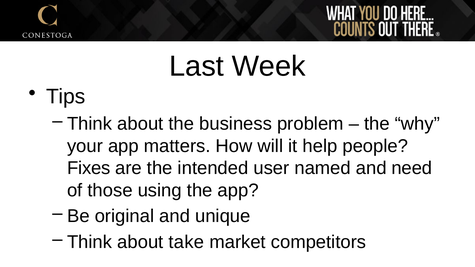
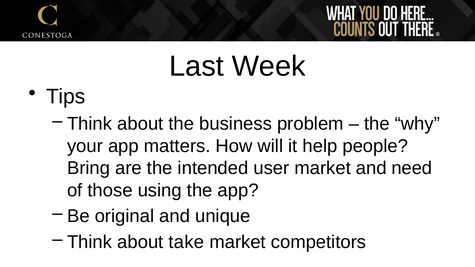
Fixes: Fixes -> Bring
user named: named -> market
